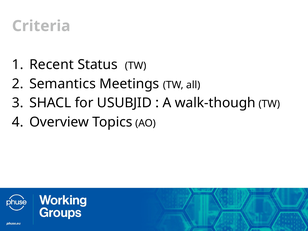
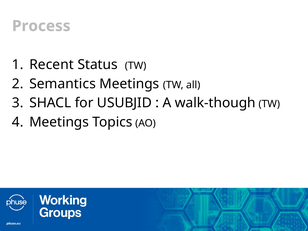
Criteria: Criteria -> Process
Overview at (59, 122): Overview -> Meetings
